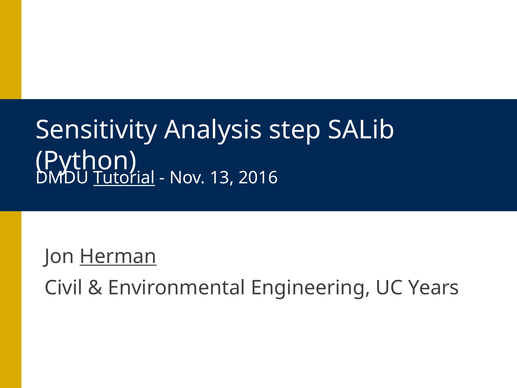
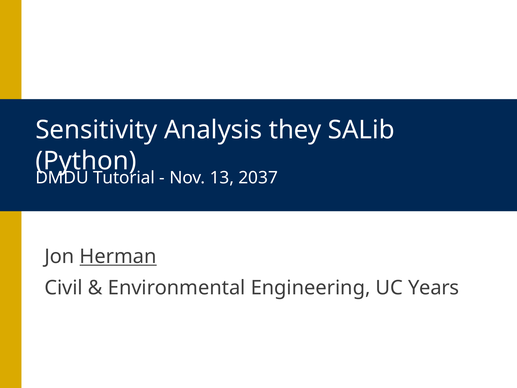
step: step -> they
Tutorial underline: present -> none
2016: 2016 -> 2037
